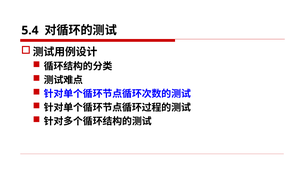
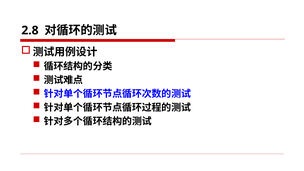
5.4: 5.4 -> 2.8
